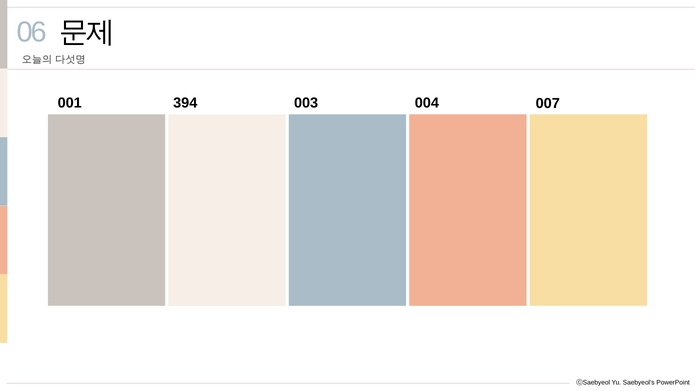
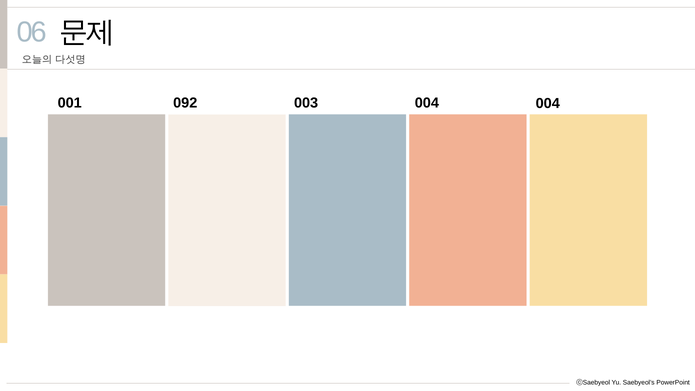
394: 394 -> 092
004 007: 007 -> 004
